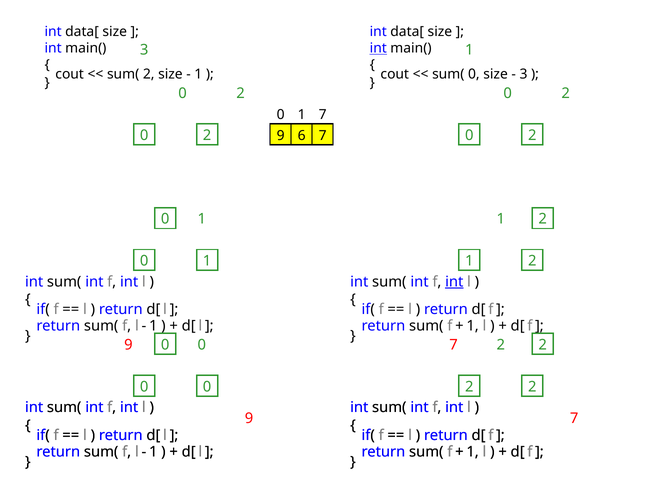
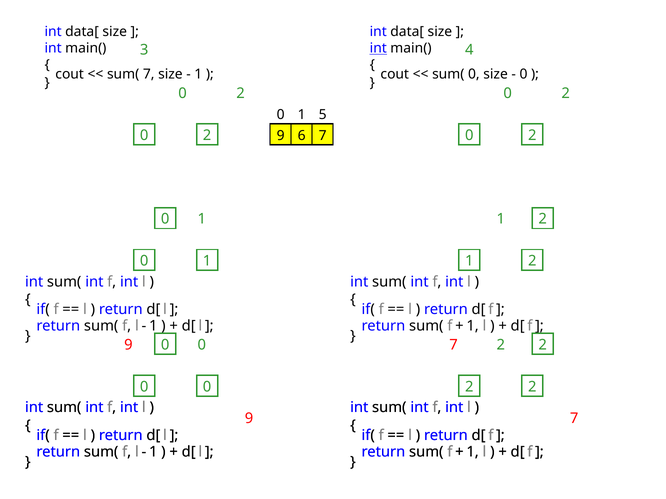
3 1: 1 -> 4
sum( 2: 2 -> 7
3 at (523, 74): 3 -> 0
1 7: 7 -> 5
int at (454, 282) underline: present -> none
